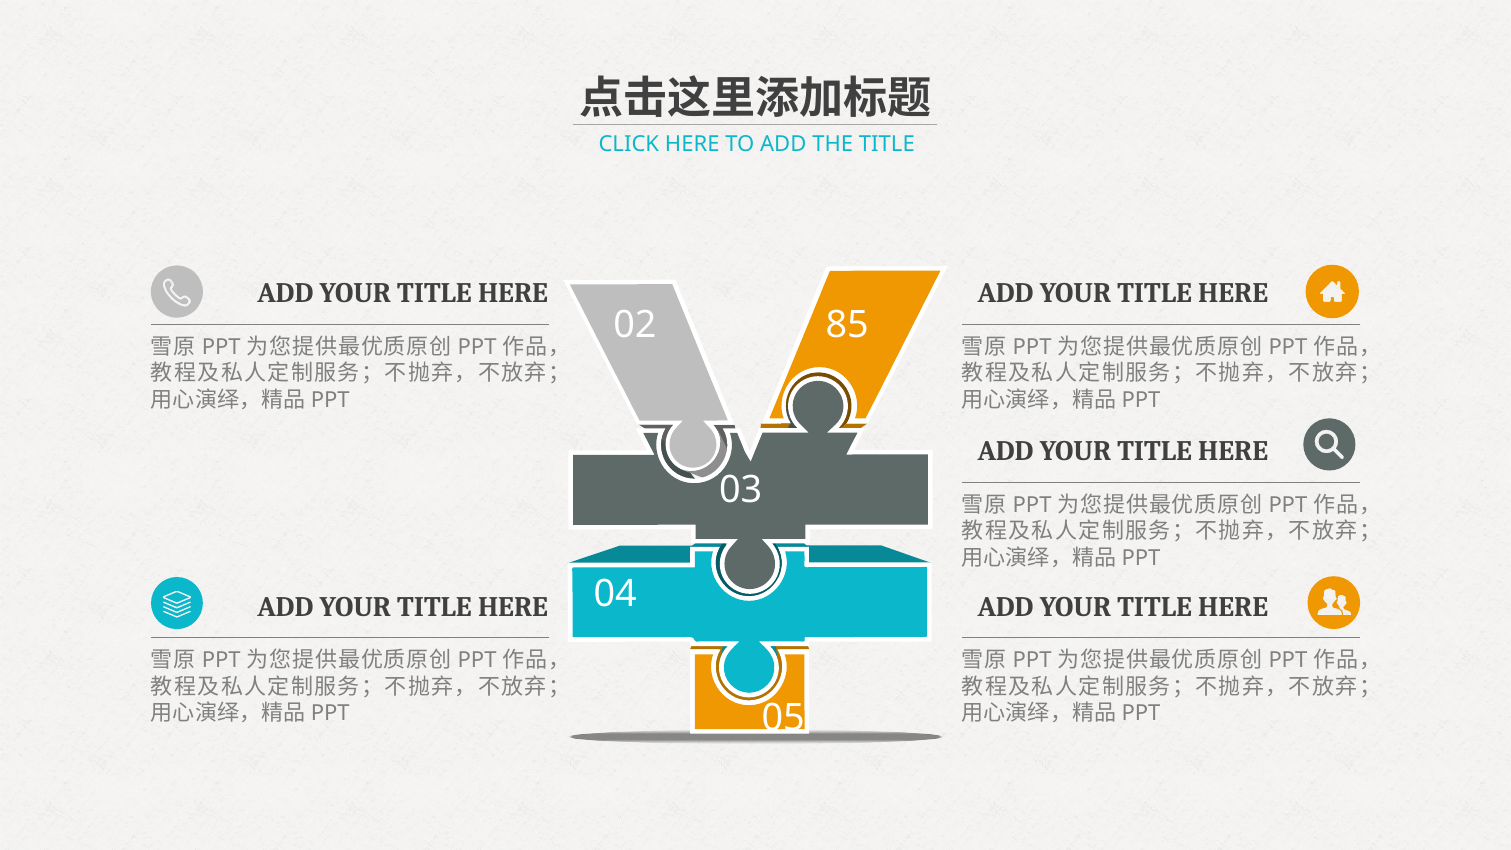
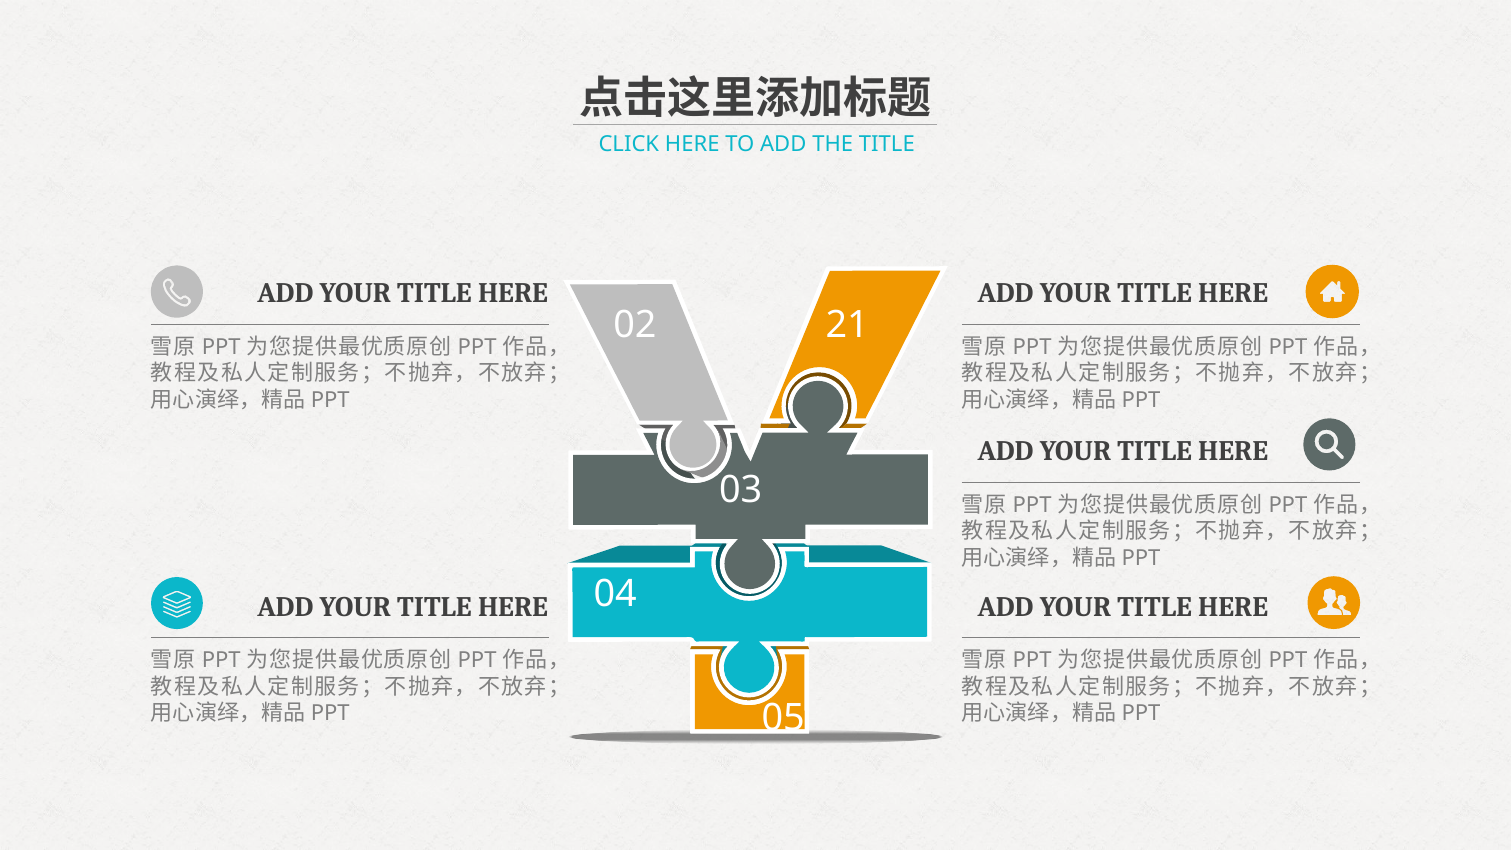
85: 85 -> 21
